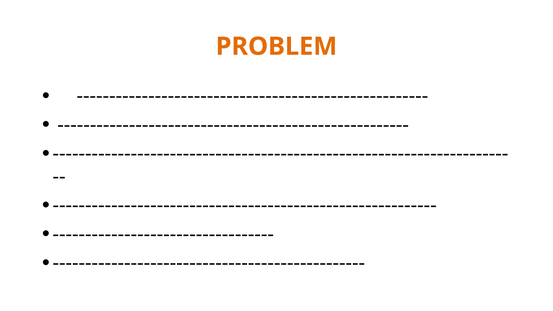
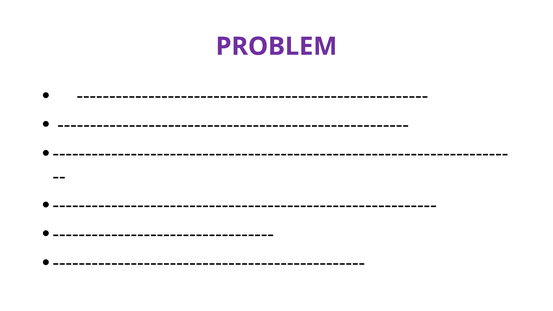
PROBLEM colour: orange -> purple
